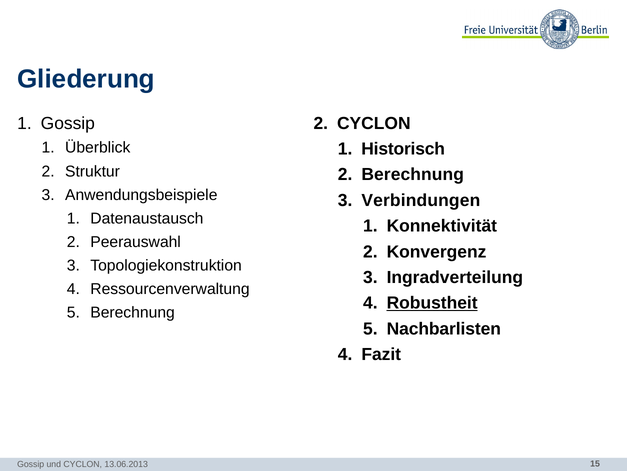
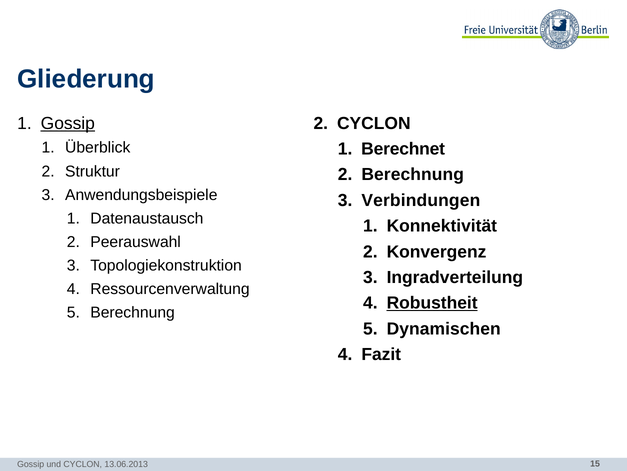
Gossip at (68, 123) underline: none -> present
Historisch: Historisch -> Berechnet
Nachbarlisten: Nachbarlisten -> Dynamischen
